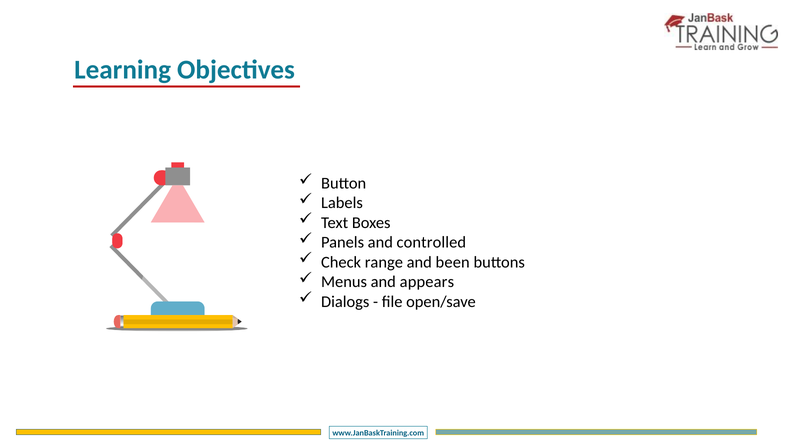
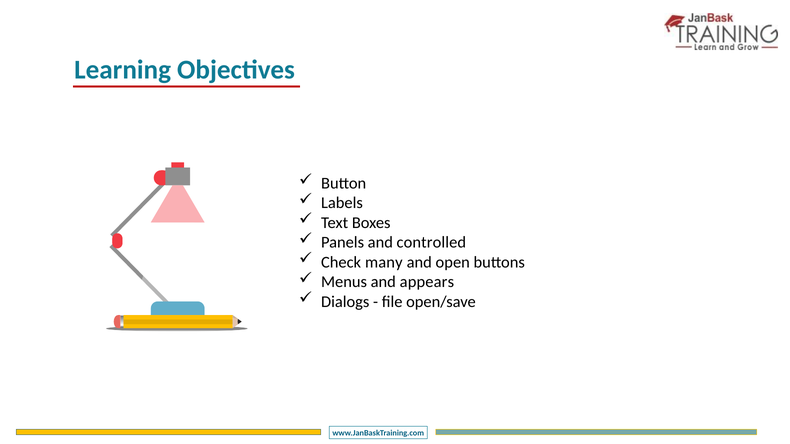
range: range -> many
been: been -> open
